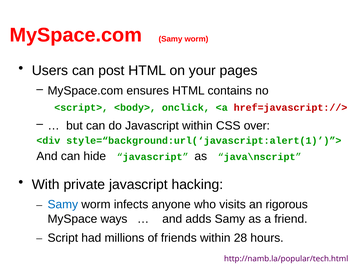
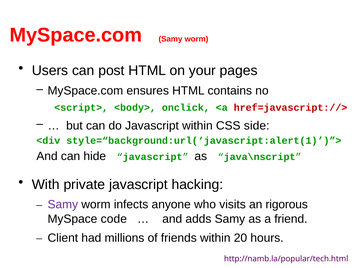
over: over -> side
Samy at (63, 205) colour: blue -> purple
ways: ways -> code
Script: Script -> Client
28: 28 -> 20
